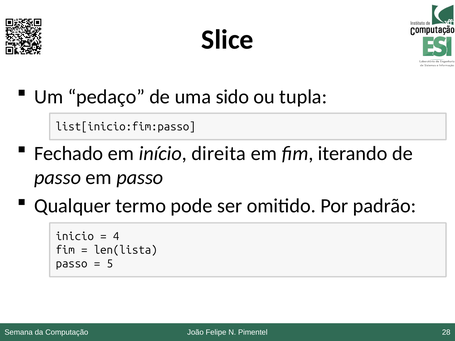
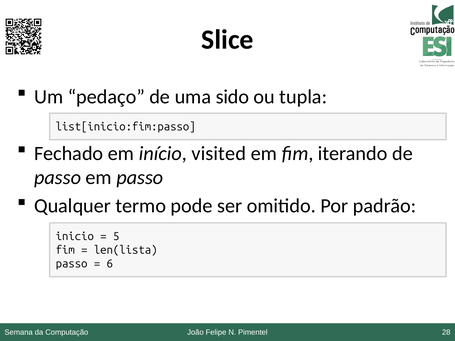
direita: direita -> visited
4: 4 -> 5
5: 5 -> 6
